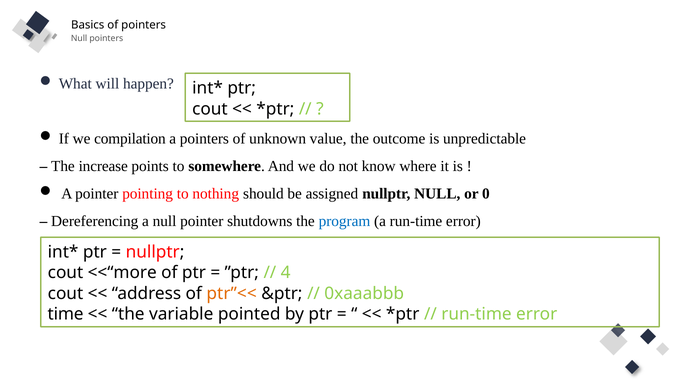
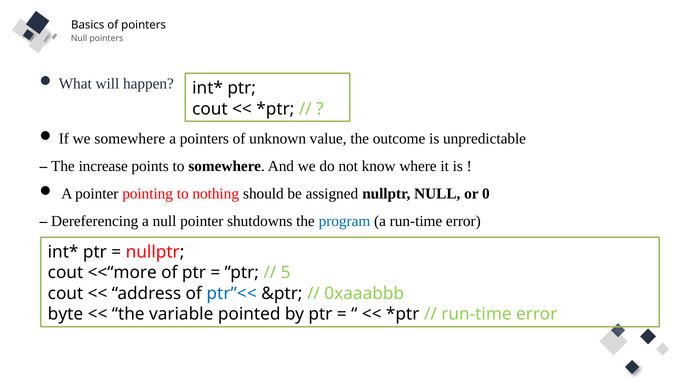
we compilation: compilation -> somewhere
4: 4 -> 5
ptr”<< colour: orange -> blue
time: time -> byte
